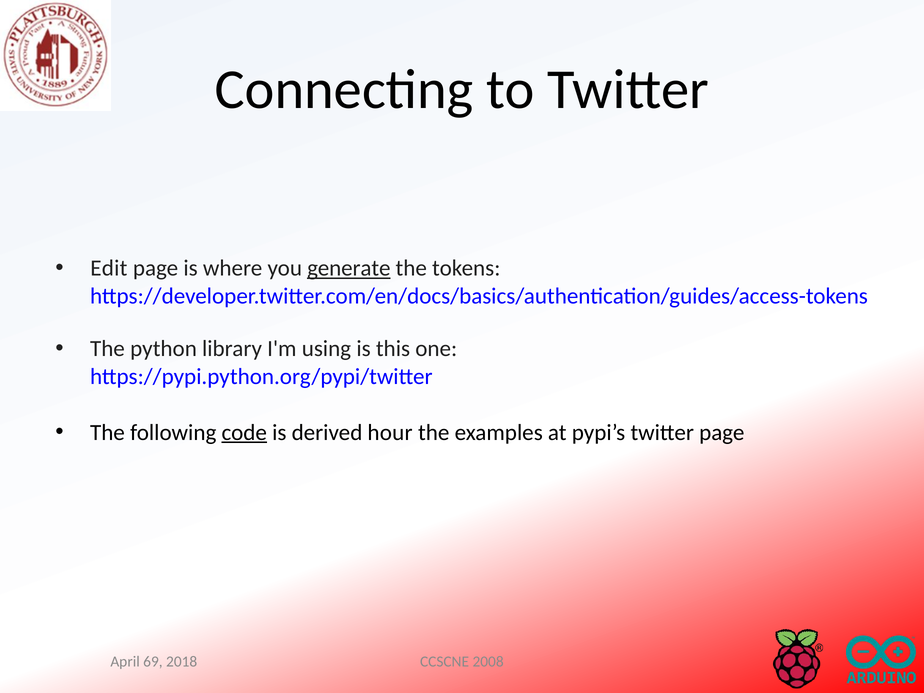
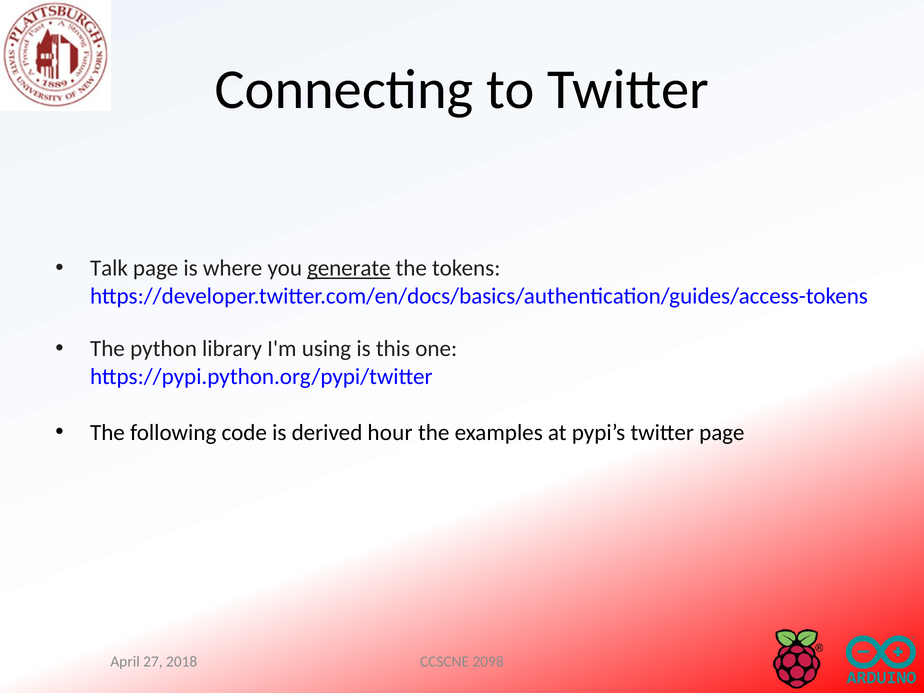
Edit: Edit -> Talk
code underline: present -> none
2008: 2008 -> 2098
69: 69 -> 27
